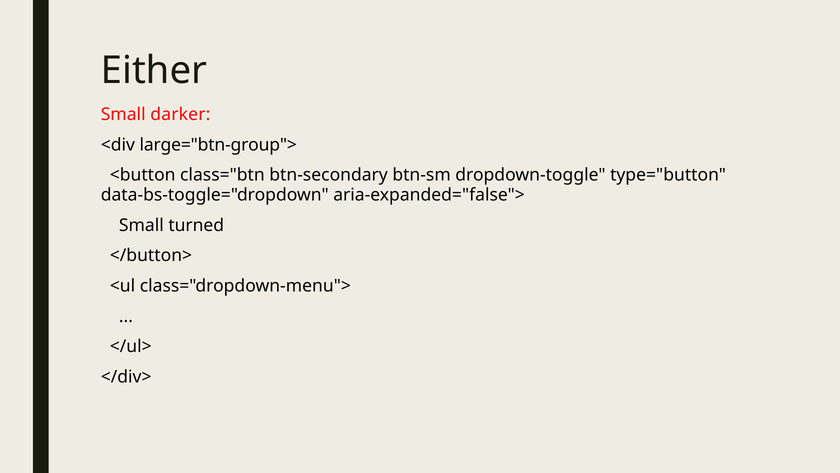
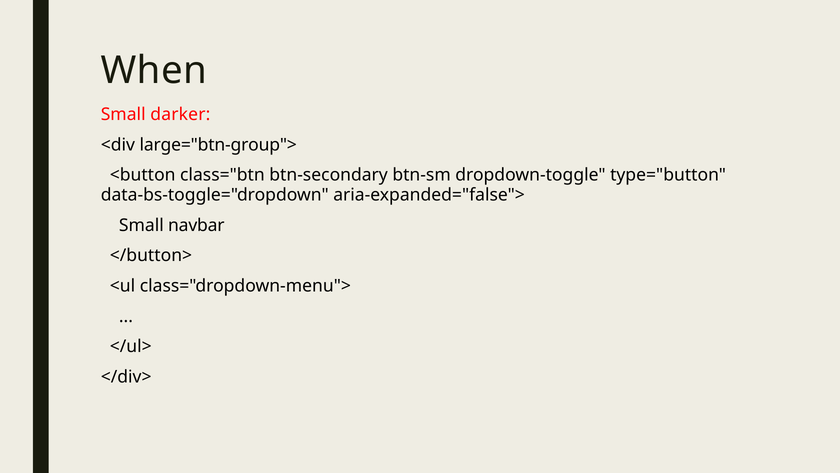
Either: Either -> When
turned: turned -> navbar
